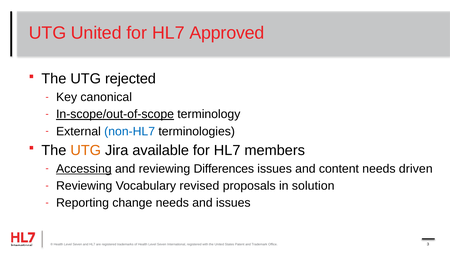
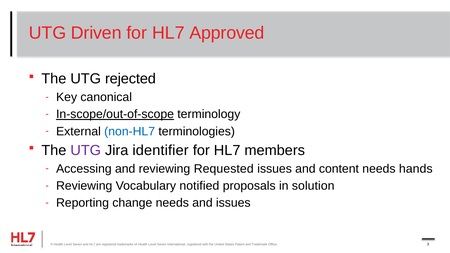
UTG United: United -> Driven
UTG at (86, 150) colour: orange -> purple
available: available -> identifier
Accessing underline: present -> none
Differences: Differences -> Requested
driven: driven -> hands
revised: revised -> notified
